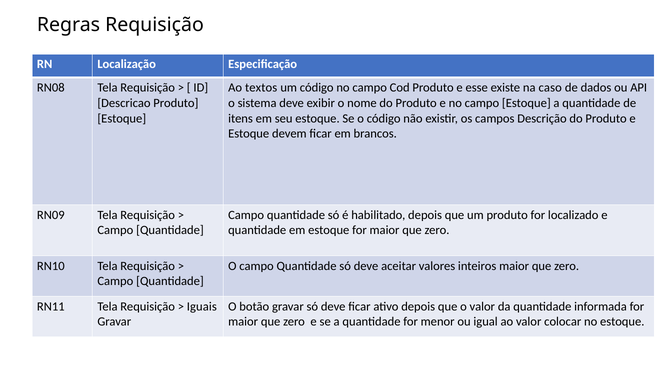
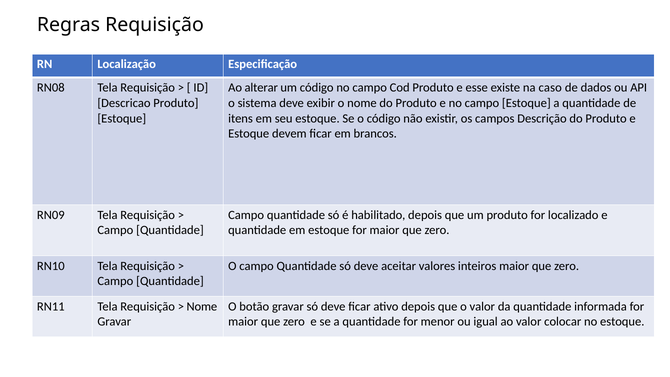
textos: textos -> alterar
Iguais at (202, 306): Iguais -> Nome
